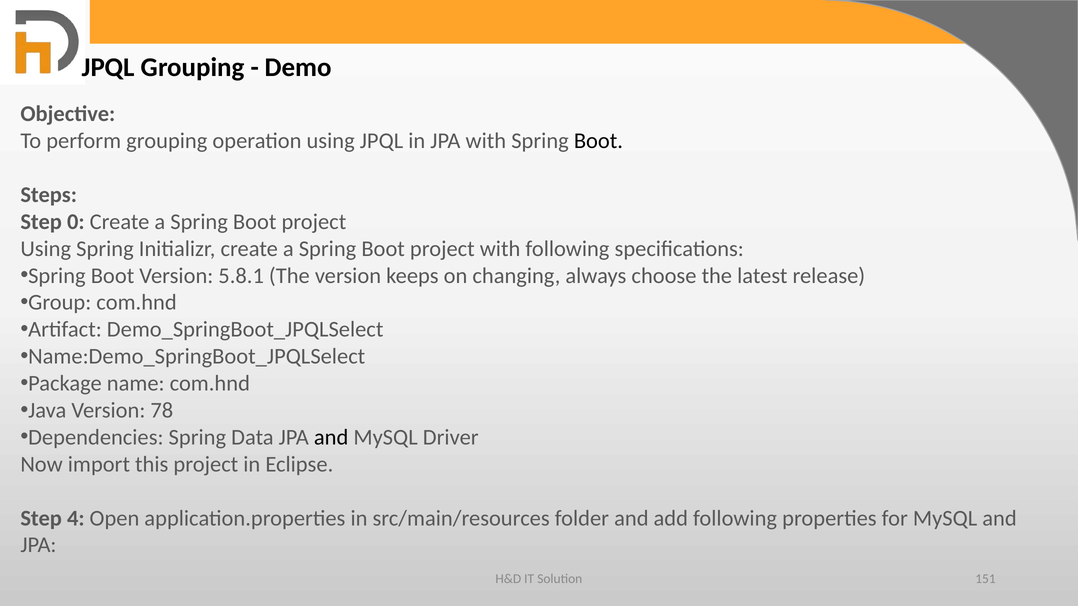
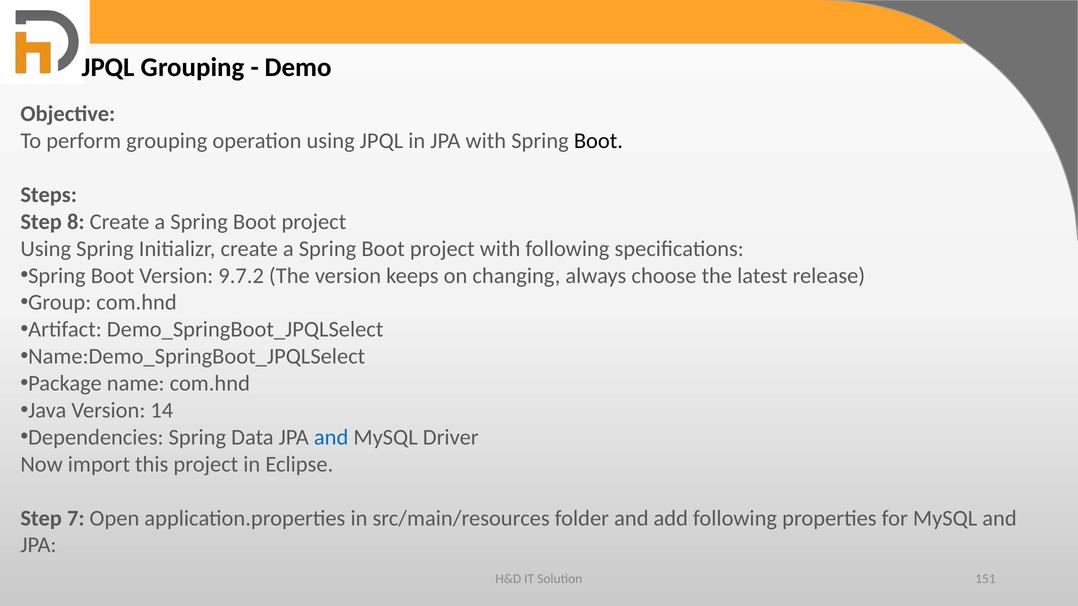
0: 0 -> 8
5.8.1: 5.8.1 -> 9.7.2
78: 78 -> 14
and at (331, 438) colour: black -> blue
4: 4 -> 7
